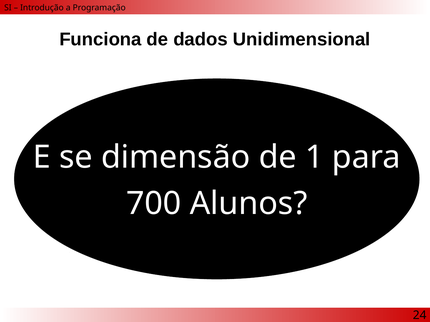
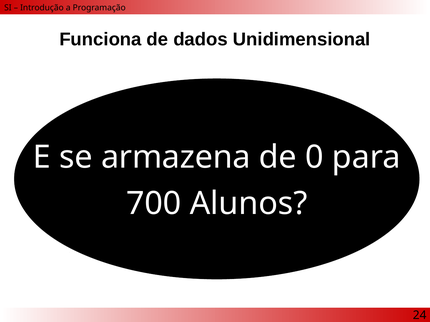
dimensão: dimensão -> armazena
1: 1 -> 0
